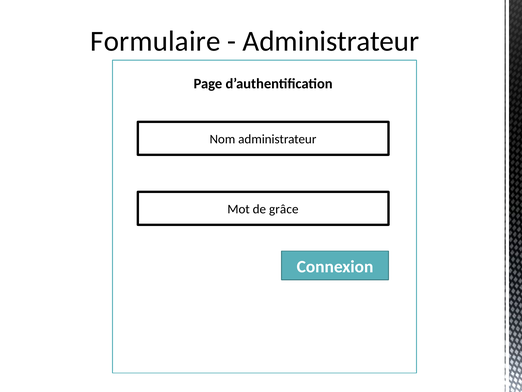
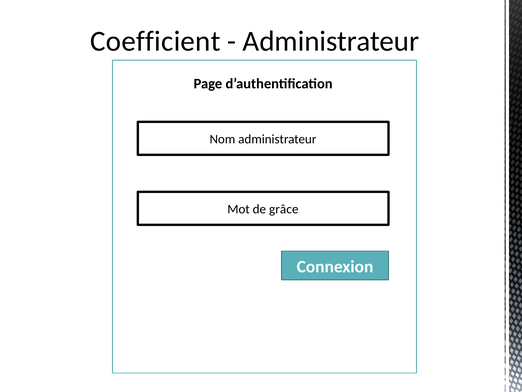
Formulaire: Formulaire -> Coefficient
